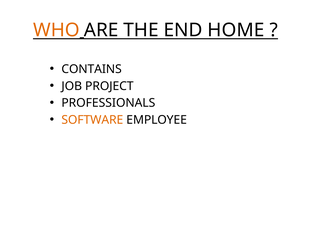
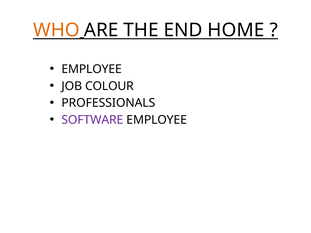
CONTAINS at (92, 69): CONTAINS -> EMPLOYEE
PROJECT: PROJECT -> COLOUR
SOFTWARE colour: orange -> purple
